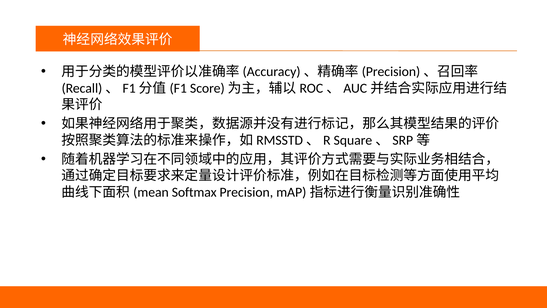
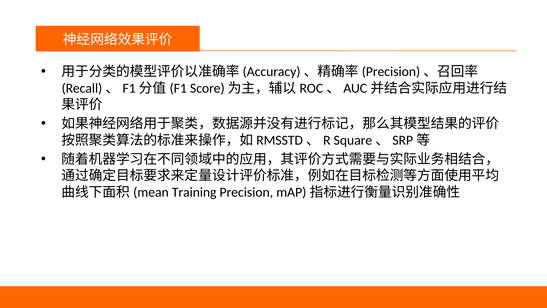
Softmax: Softmax -> Training
